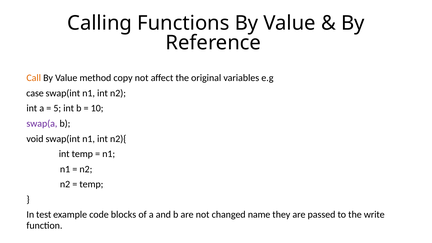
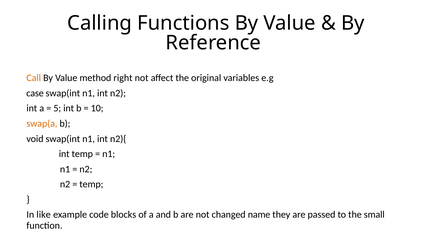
copy: copy -> right
swap(a colour: purple -> orange
test: test -> like
write: write -> small
